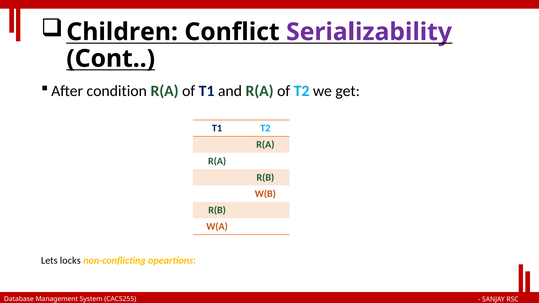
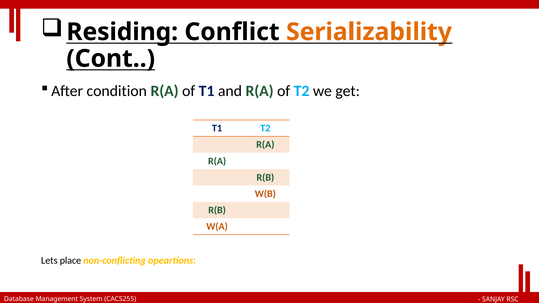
Children: Children -> Residing
Serializability colour: purple -> orange
locks: locks -> place
